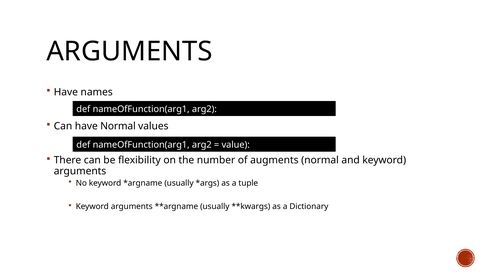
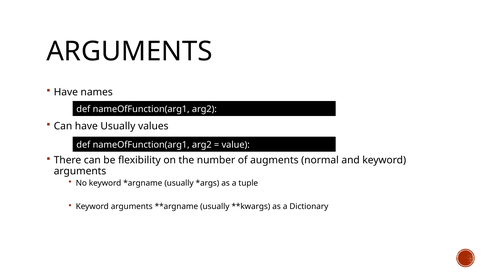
have Normal: Normal -> Usually
